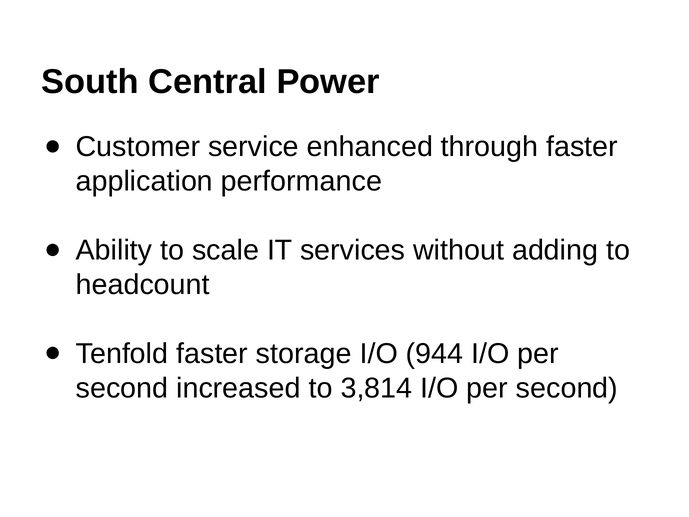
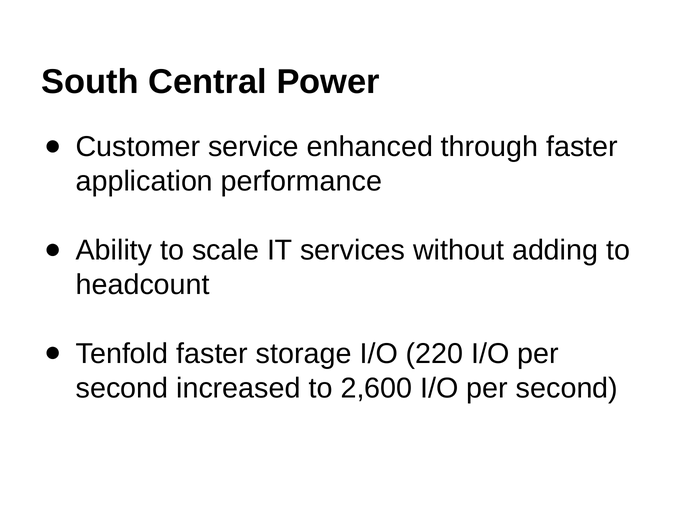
944: 944 -> 220
3,814: 3,814 -> 2,600
